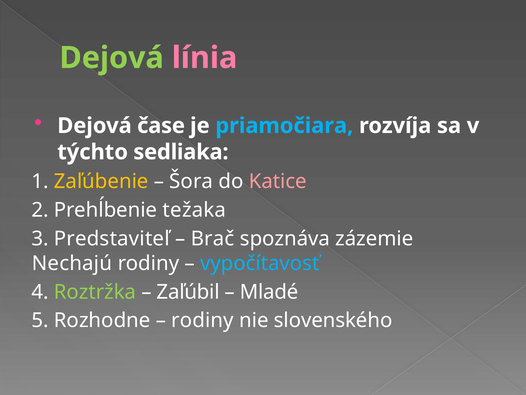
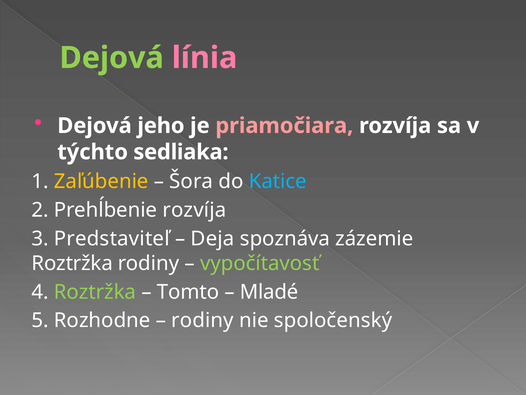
čase: čase -> jeho
priamočiara colour: light blue -> pink
Katice colour: pink -> light blue
Prehĺbenie težaka: težaka -> rozvíja
Brač: Brač -> Deja
Nechajú at (72, 263): Nechajú -> Roztržka
vypočítavosť colour: light blue -> light green
Zaľúbil: Zaľúbil -> Tomto
slovenského: slovenského -> spoločenský
